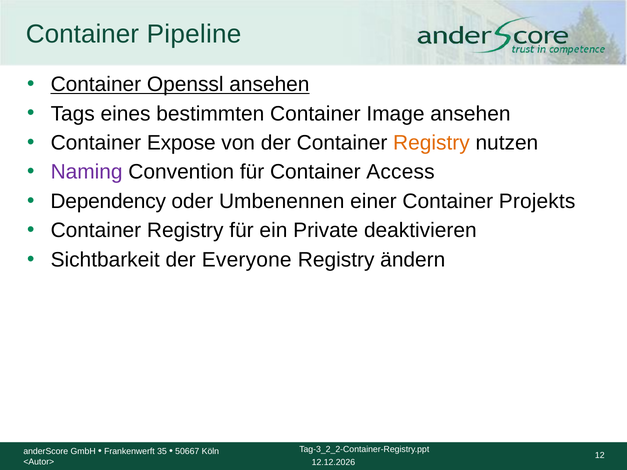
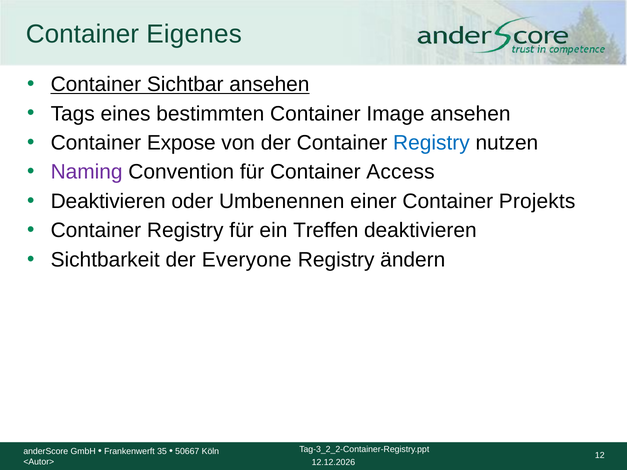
Pipeline: Pipeline -> Eigenes
Openssl: Openssl -> Sichtbar
Registry at (431, 143) colour: orange -> blue
Dependency at (108, 201): Dependency -> Deaktivieren
Private: Private -> Treffen
